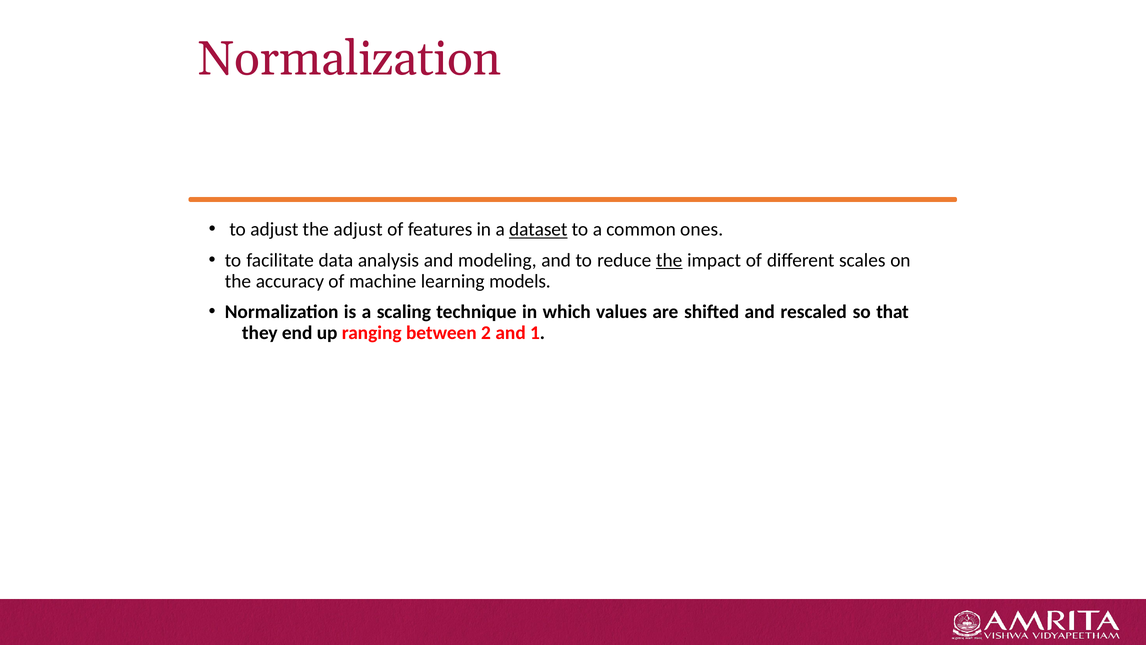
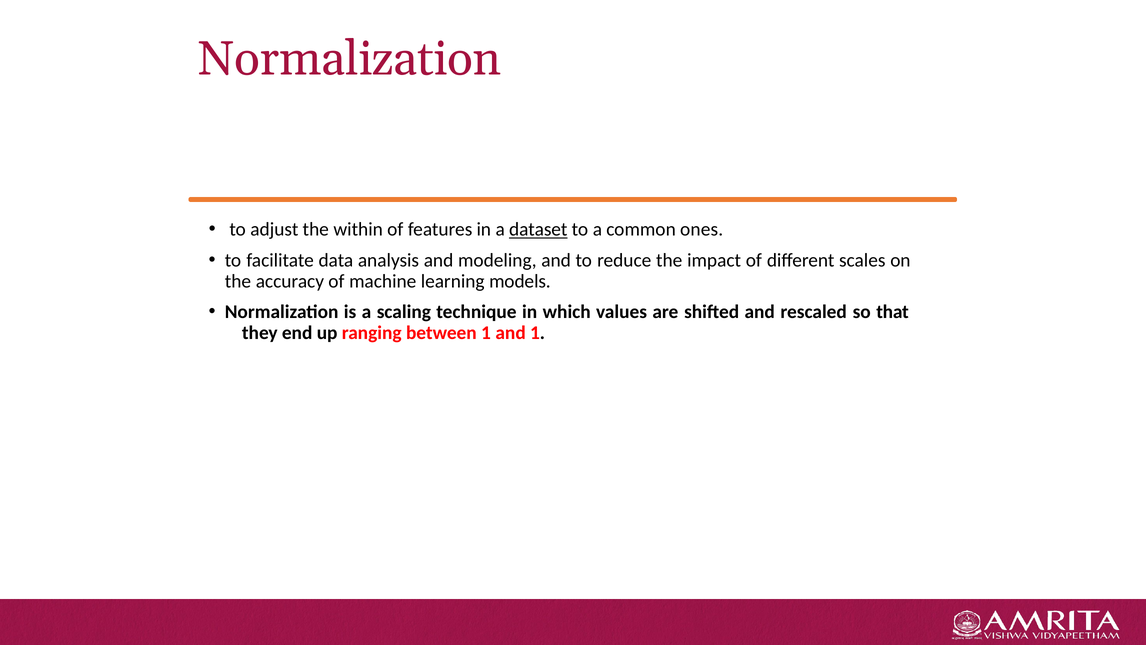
the adjust: adjust -> within
the at (669, 260) underline: present -> none
between 2: 2 -> 1
